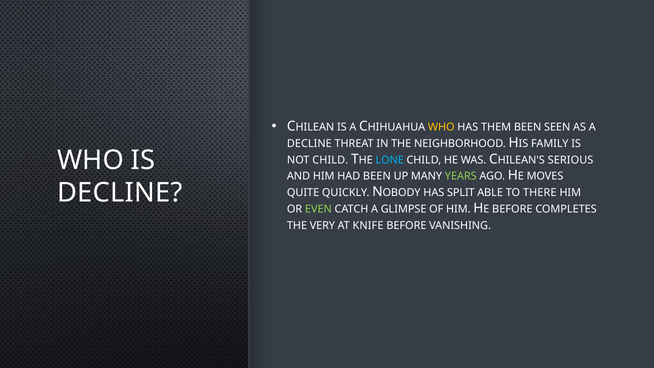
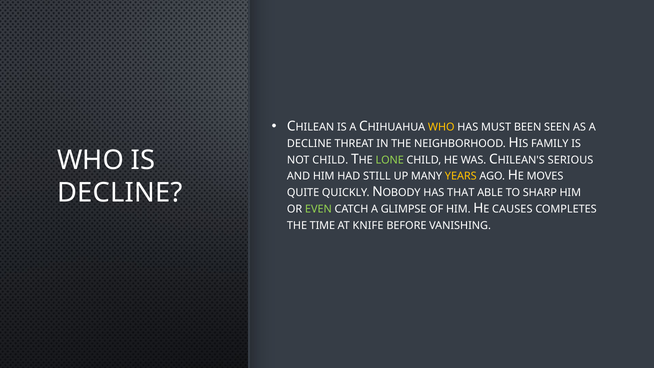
THEM: THEM -> MUST
LONE colour: light blue -> light green
HAD BEEN: BEEN -> STILL
YEARS colour: light green -> yellow
SPLIT: SPLIT -> THAT
THERE: THERE -> SHARP
BEFORE at (512, 209): BEFORE -> CAUSES
VERY: VERY -> TIME
